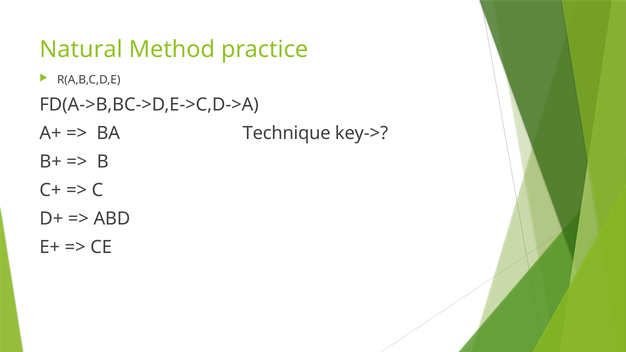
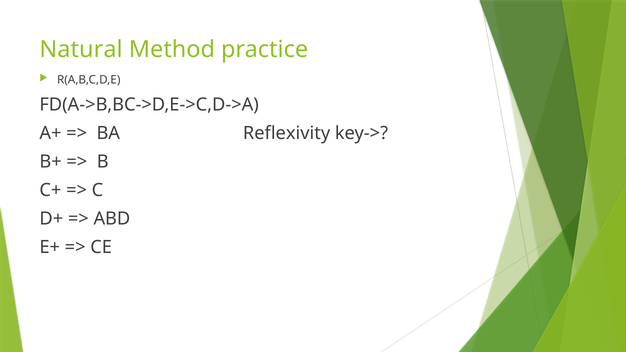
Technique: Technique -> Reflexivity
